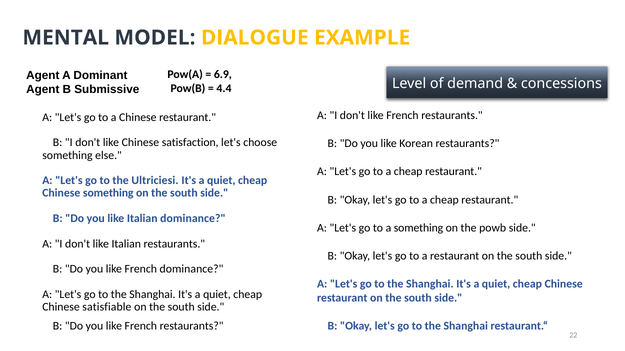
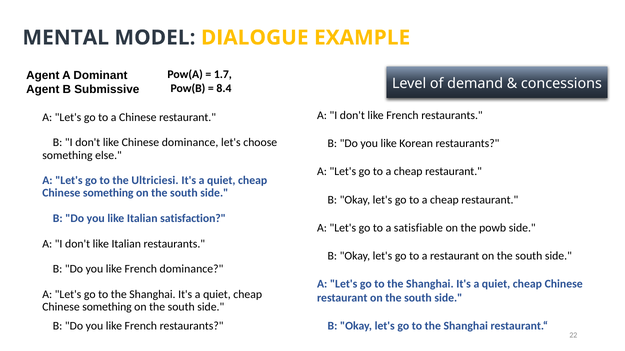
6.9: 6.9 -> 1.7
4.4: 4.4 -> 8.4
Chinese satisfaction: satisfaction -> dominance
Italian dominance: dominance -> satisfaction
a something: something -> satisfiable
satisfiable at (107, 307): satisfiable -> something
